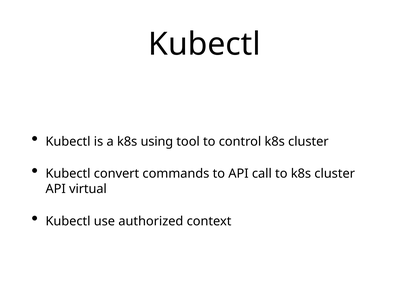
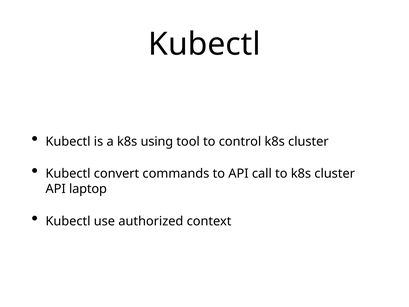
virtual: virtual -> laptop
